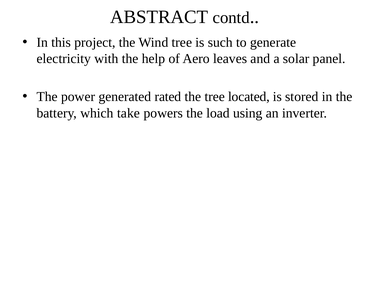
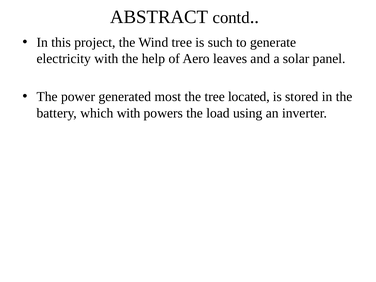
rated: rated -> most
which take: take -> with
